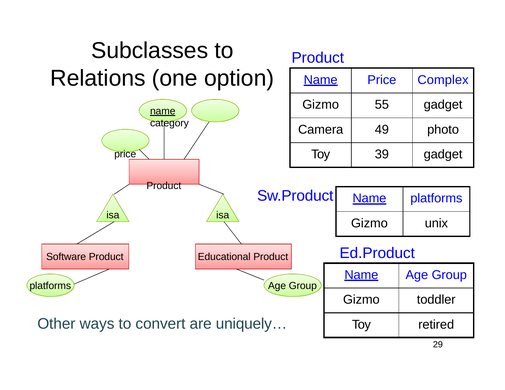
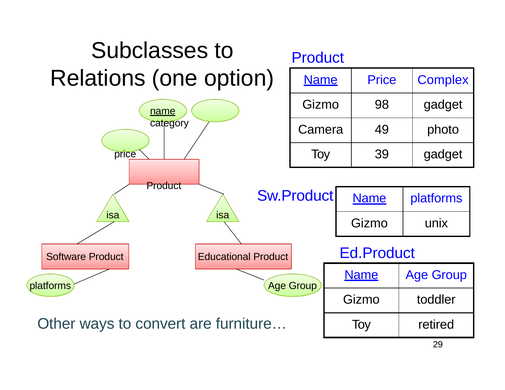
55: 55 -> 98
uniquely…: uniquely… -> furniture…
